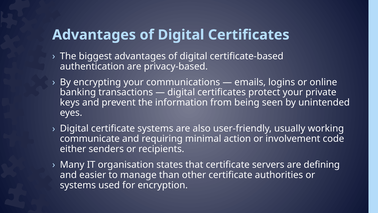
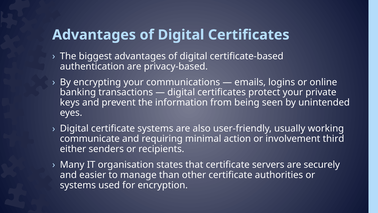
code: code -> third
defining: defining -> securely
